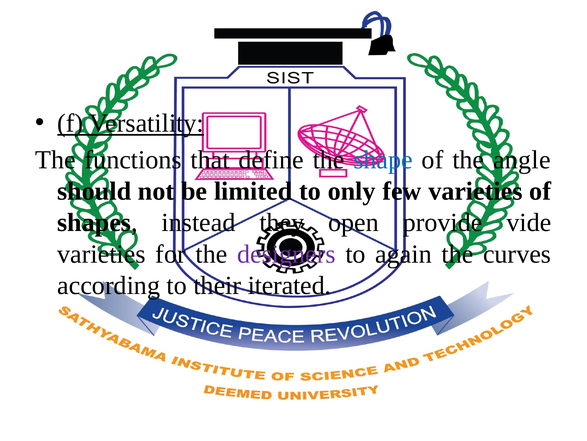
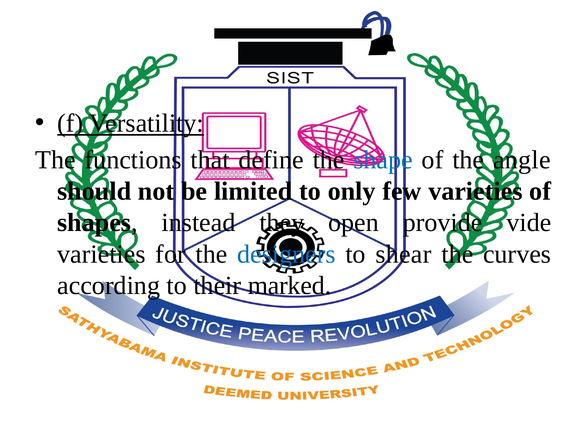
designers colour: purple -> blue
again: again -> shear
iterated: iterated -> marked
